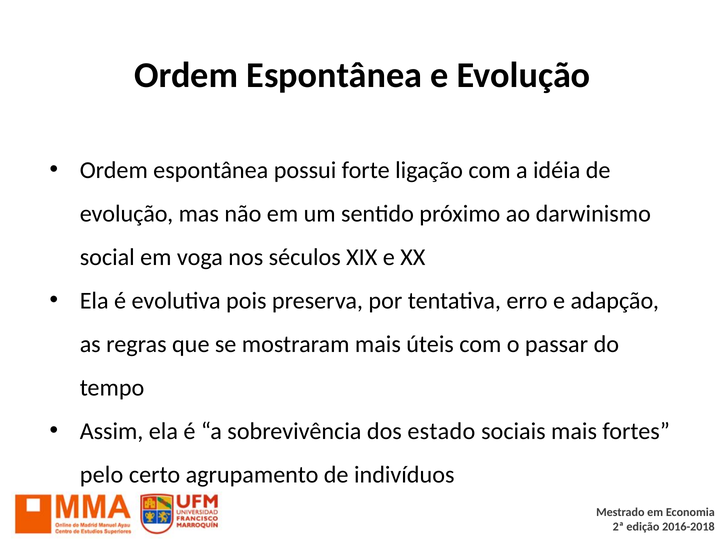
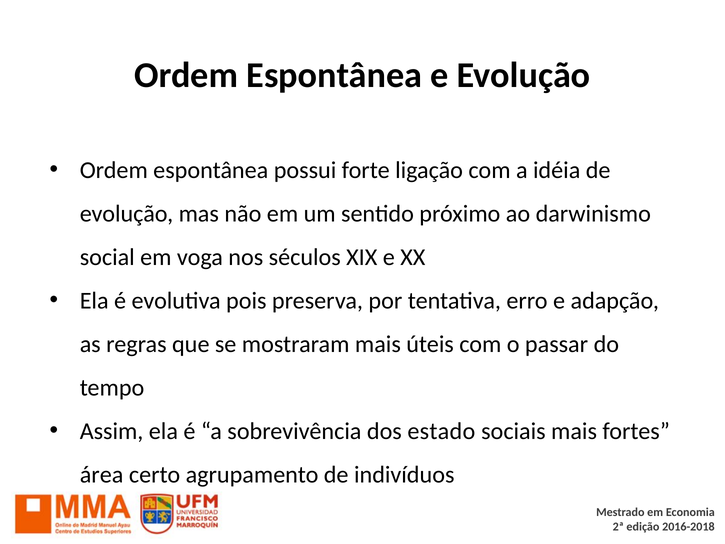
pelo: pelo -> área
